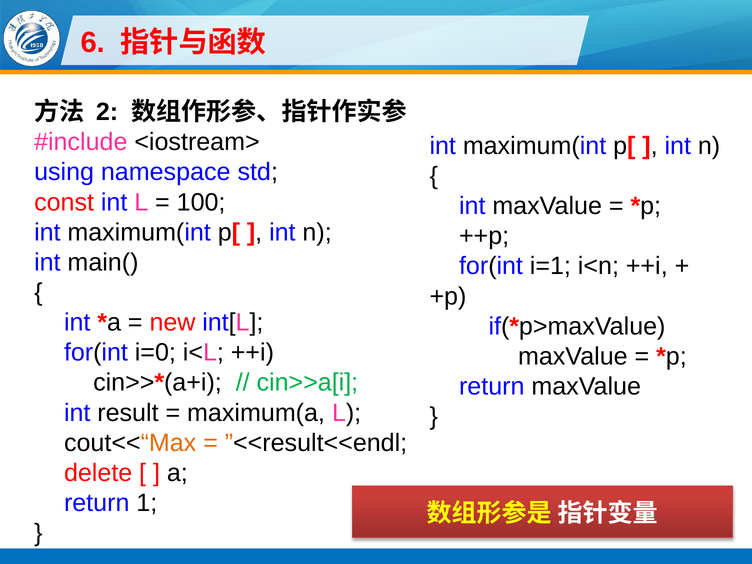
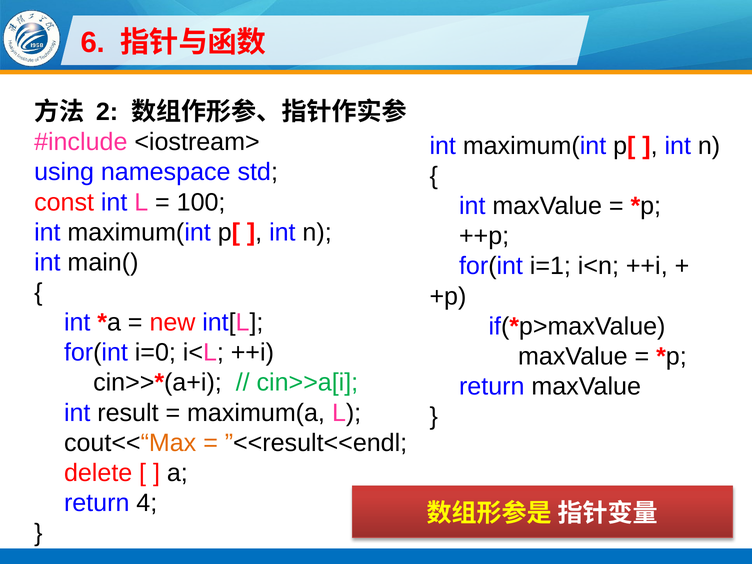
1: 1 -> 4
